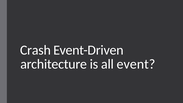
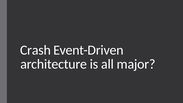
event: event -> major
